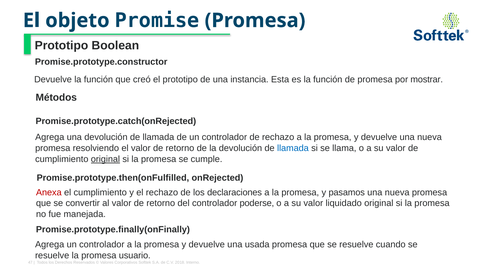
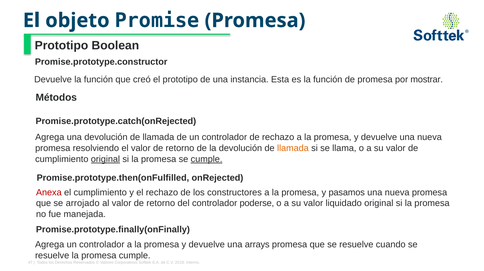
llamada at (293, 148) colour: blue -> orange
cumple at (207, 159) underline: none -> present
declaraciones: declaraciones -> constructores
convertir: convertir -> arrojado
usada: usada -> arrays
promesa usuario: usuario -> cumple
